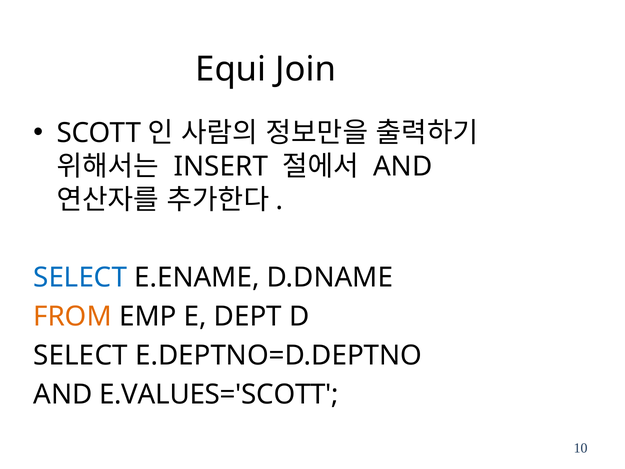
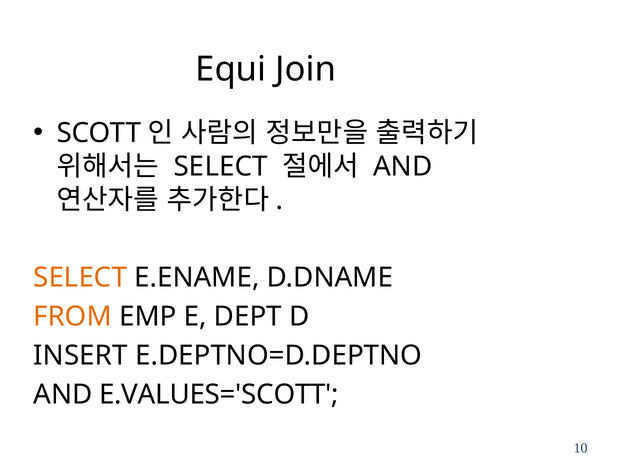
INSERT at (221, 166): INSERT -> SELECT
SELECT at (80, 278) colour: blue -> orange
SELECT at (81, 356): SELECT -> INSERT
